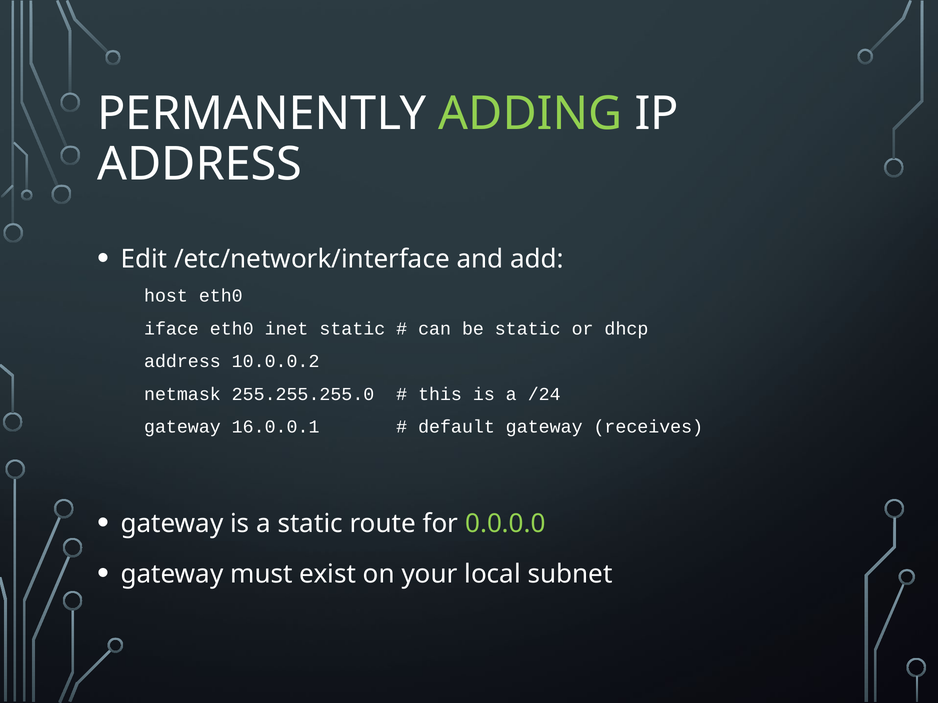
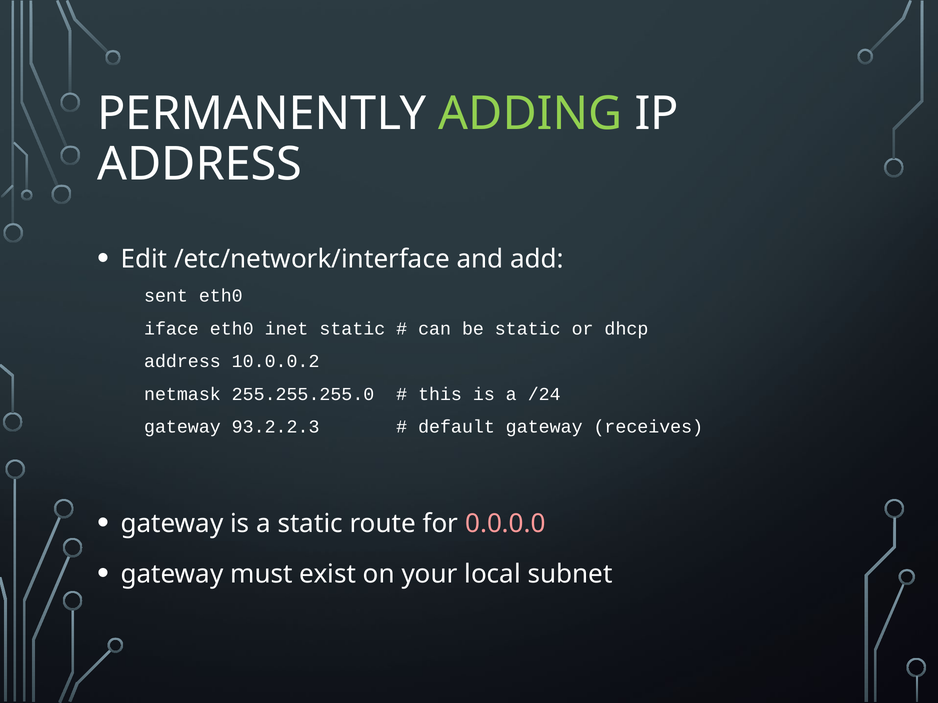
host: host -> sent
16.0.0.1: 16.0.0.1 -> 93.2.2.3
0.0.0.0 colour: light green -> pink
